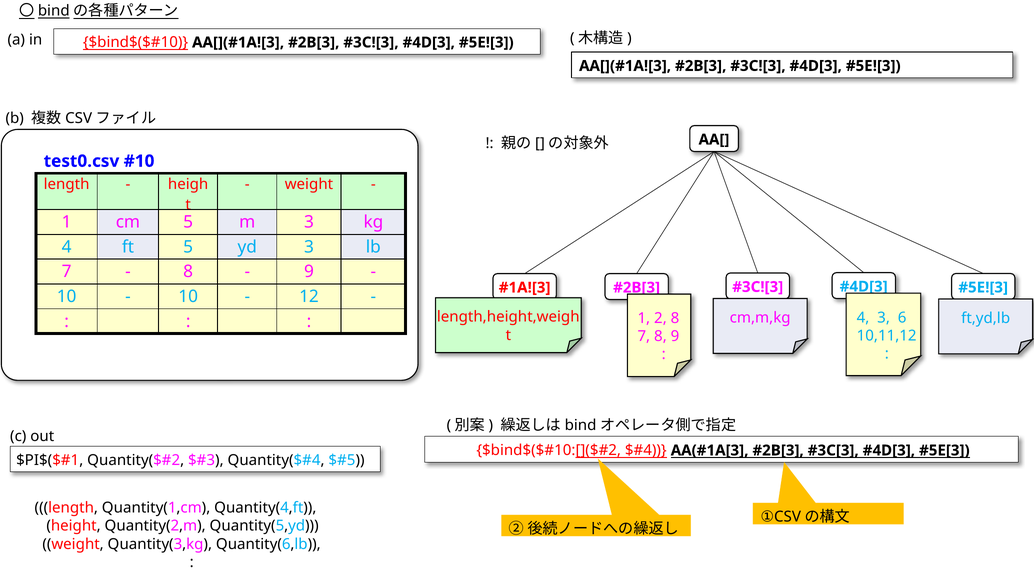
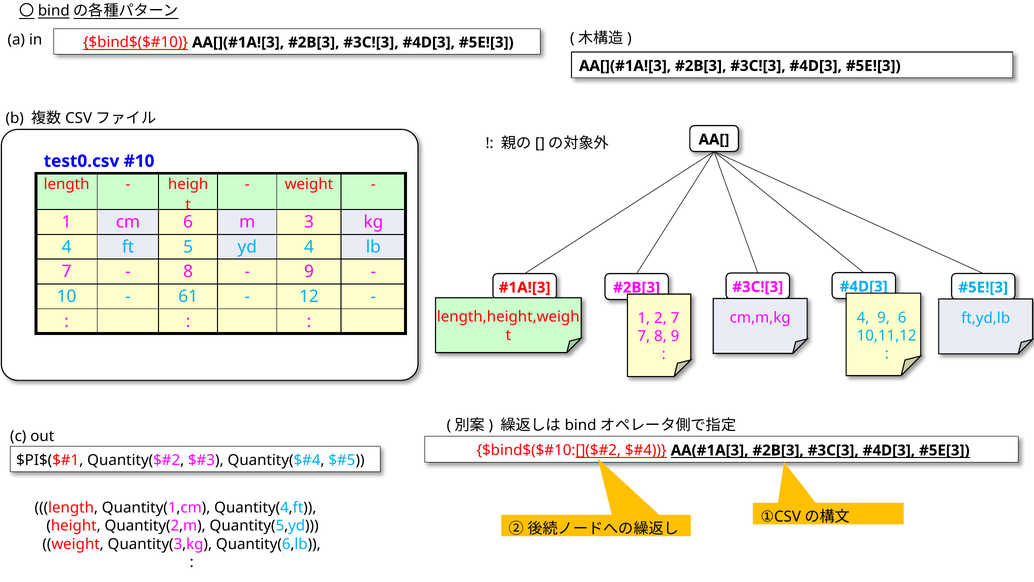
cm 5: 5 -> 6
yd 3: 3 -> 4
10 at (188, 296): 10 -> 61
4 3: 3 -> 9
2 8: 8 -> 7
